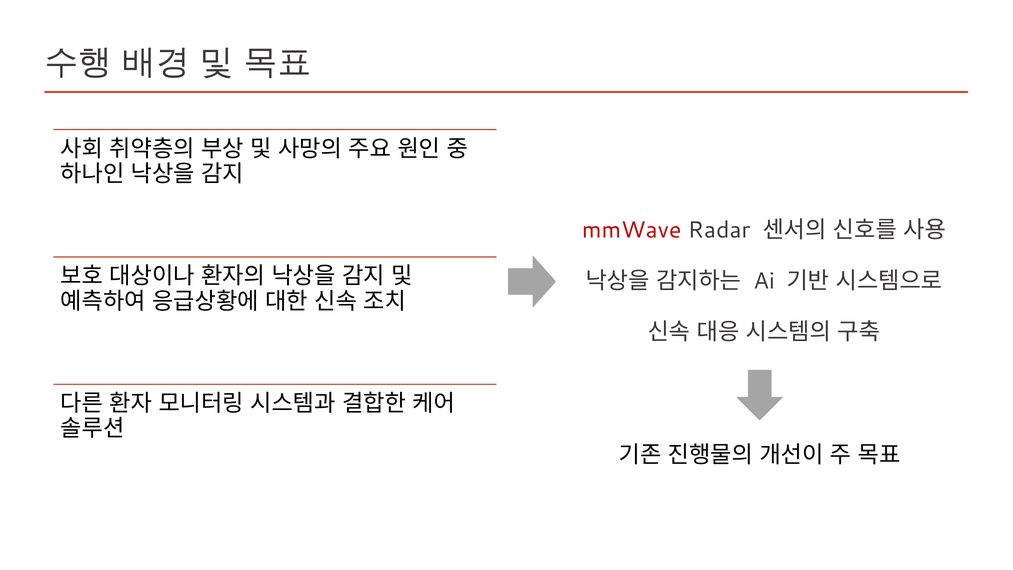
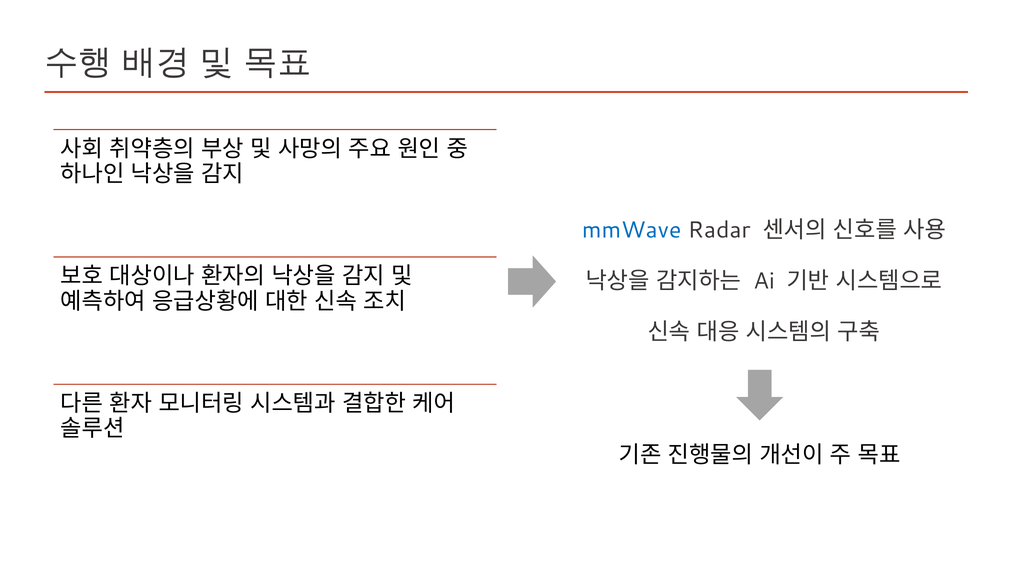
mmWave colour: red -> blue
